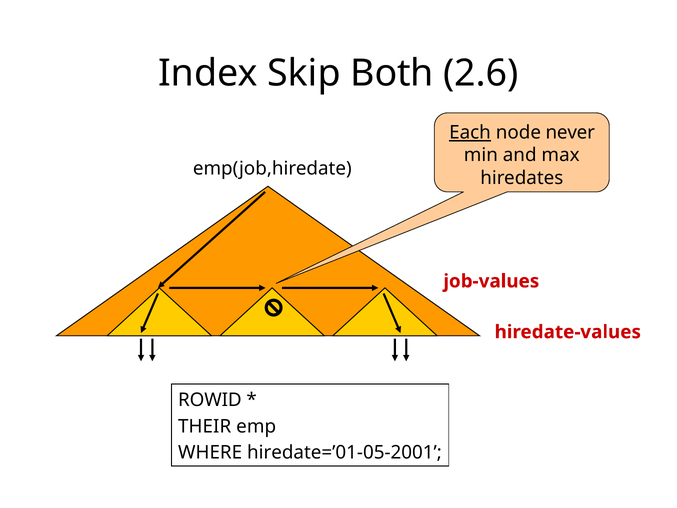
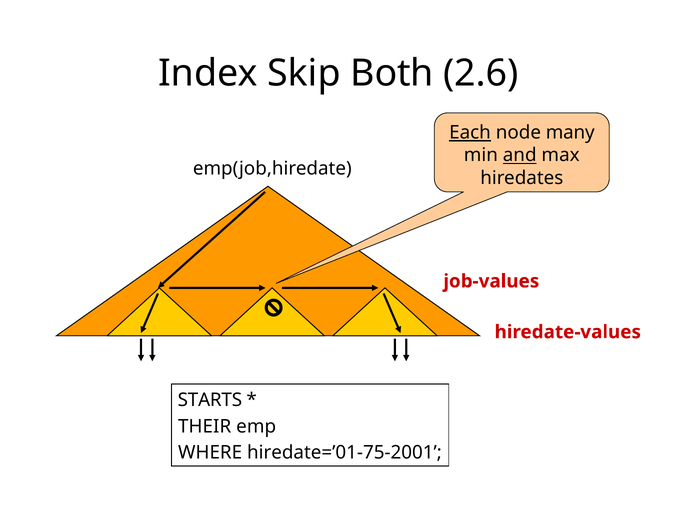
never: never -> many
and underline: none -> present
ROWID: ROWID -> STARTS
hiredate=’01-05-2001: hiredate=’01-05-2001 -> hiredate=’01-75-2001
